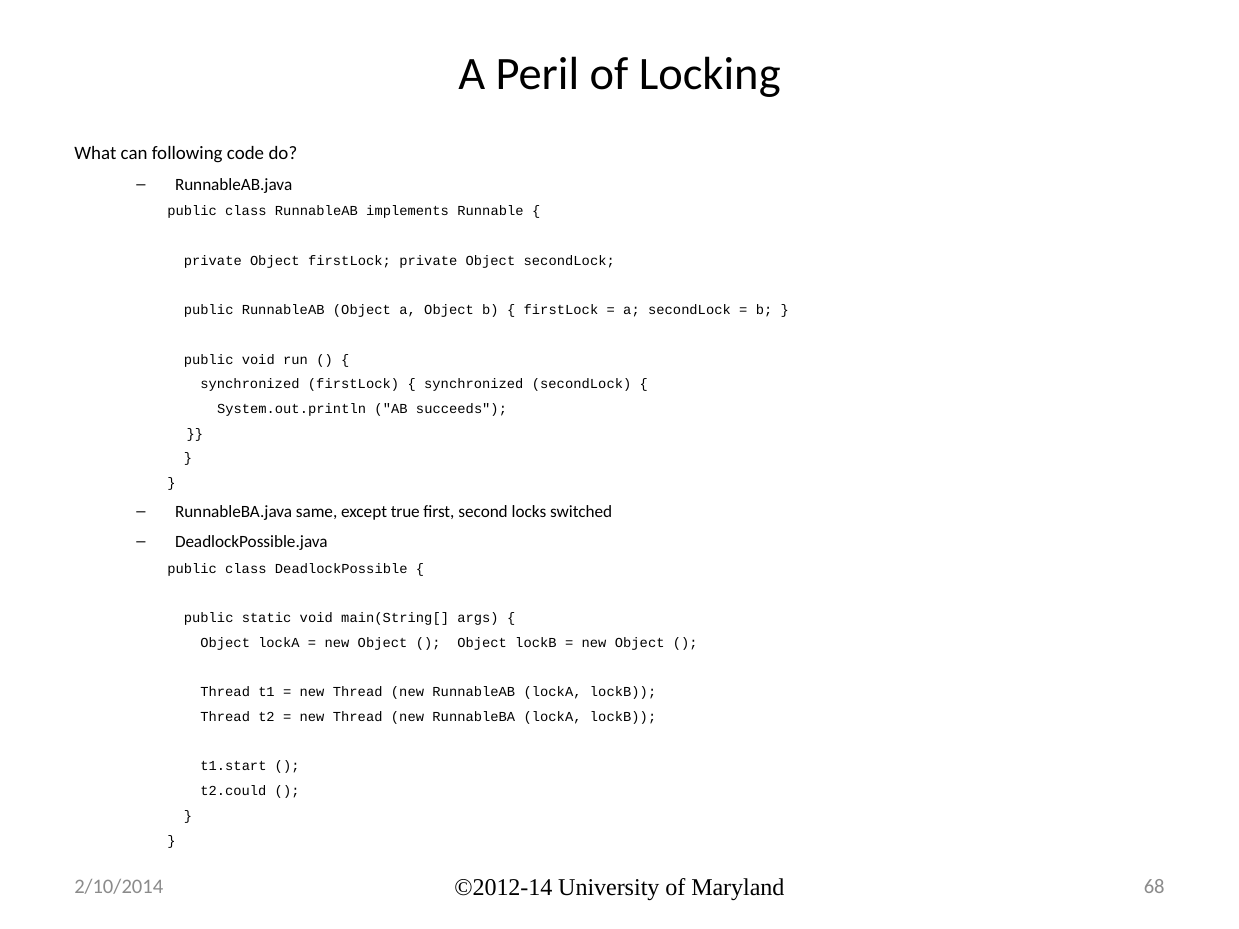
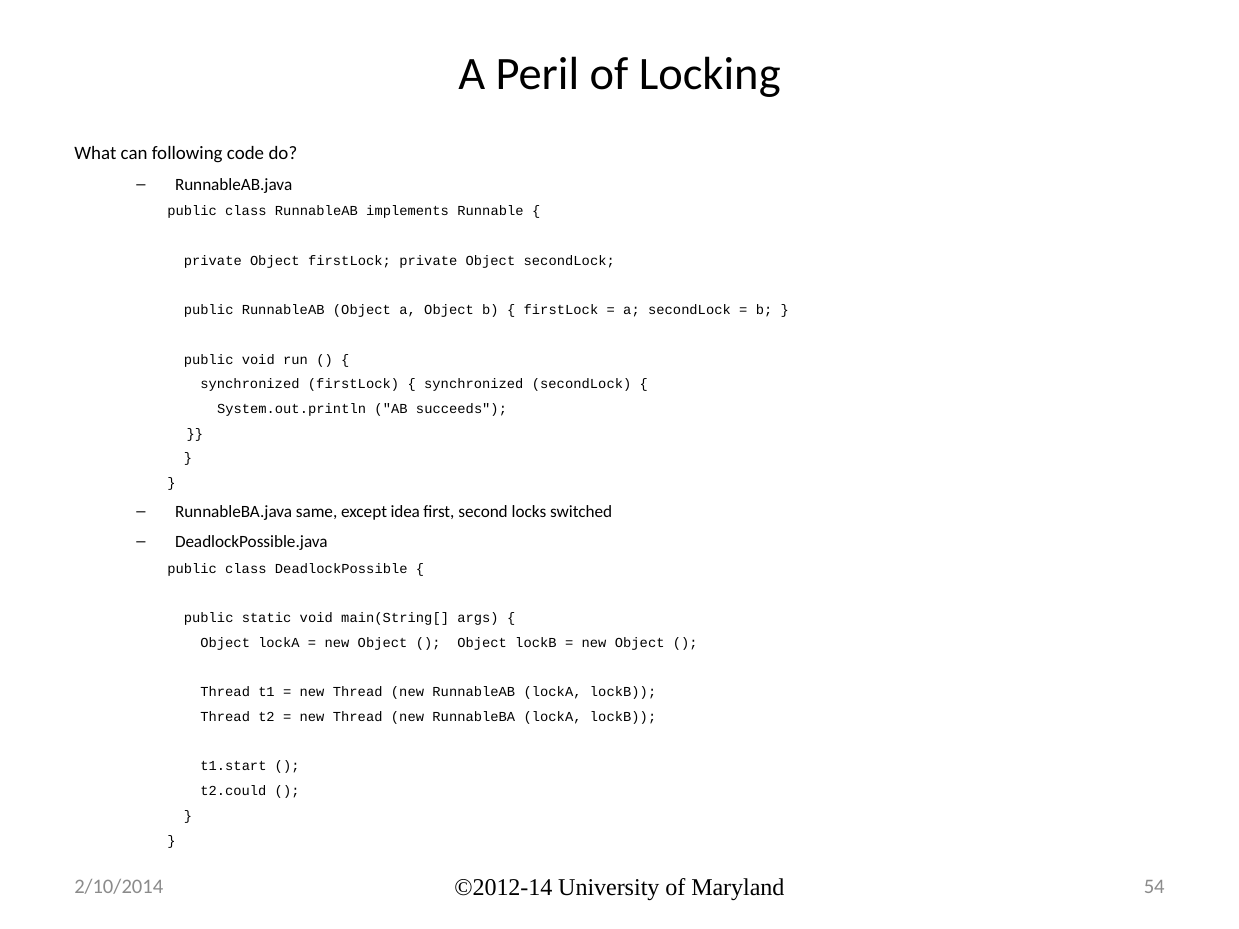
true: true -> idea
68: 68 -> 54
